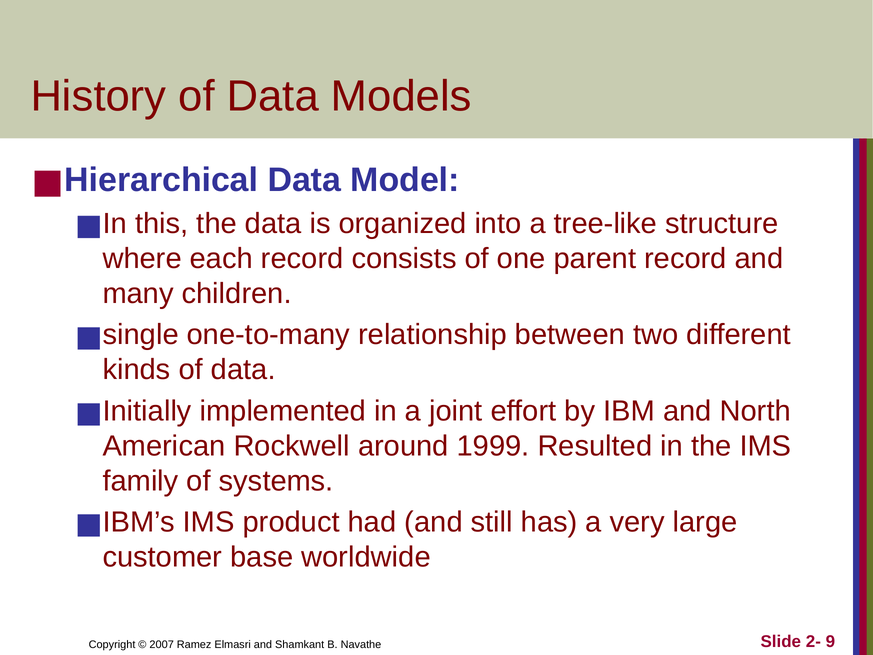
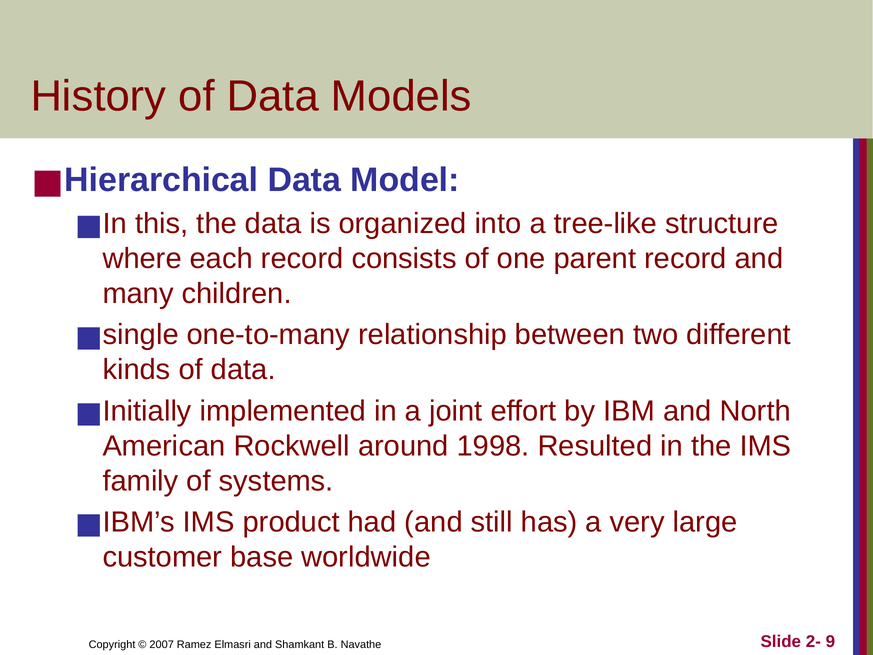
1999: 1999 -> 1998
